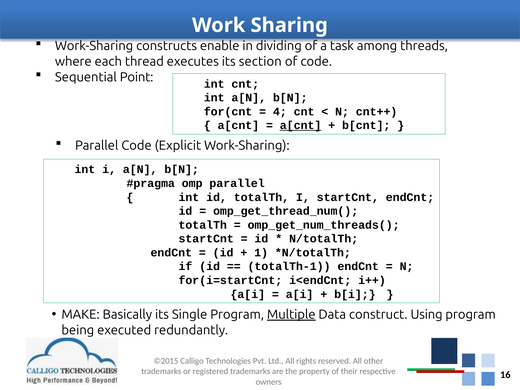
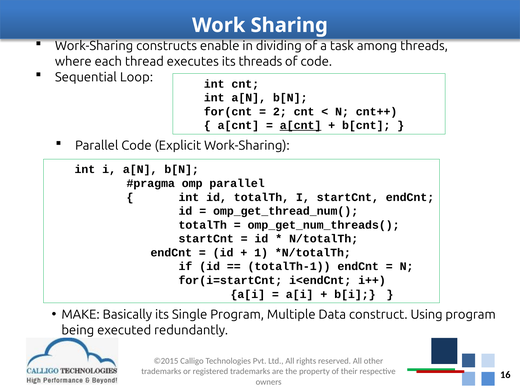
its section: section -> threads
Point: Point -> Loop
4: 4 -> 2
Multiple underline: present -> none
